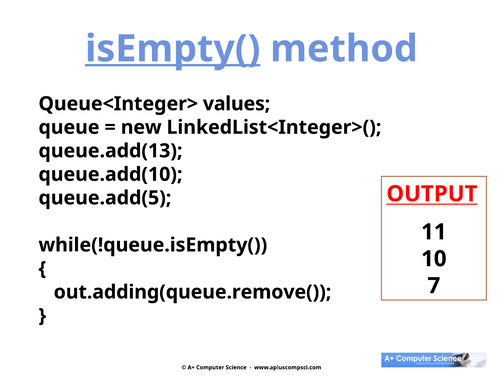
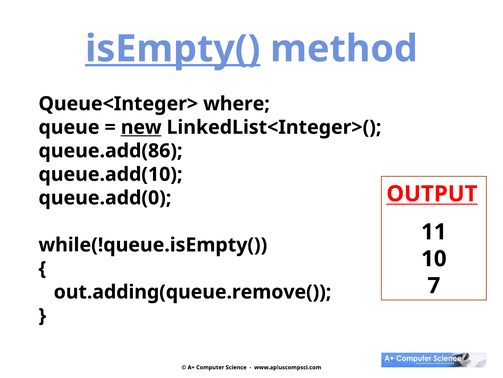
values: values -> where
new underline: none -> present
queue.add(13: queue.add(13 -> queue.add(86
queue.add(5: queue.add(5 -> queue.add(0
